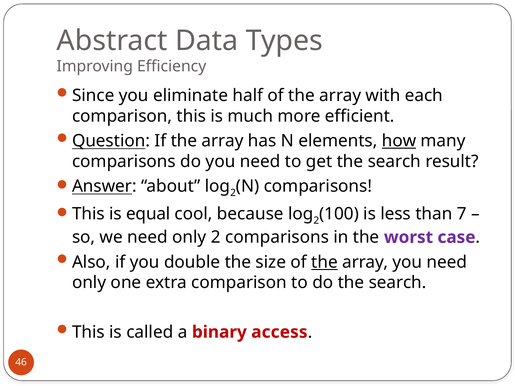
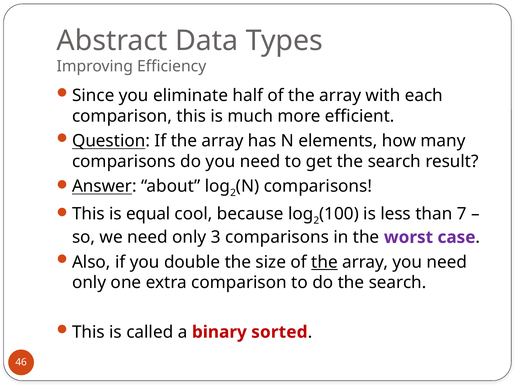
how underline: present -> none
only 2: 2 -> 3
access: access -> sorted
